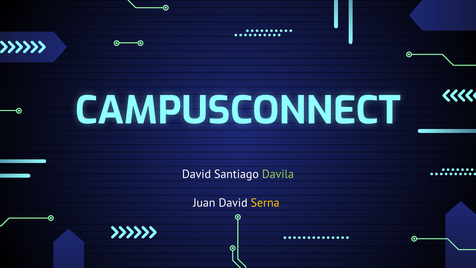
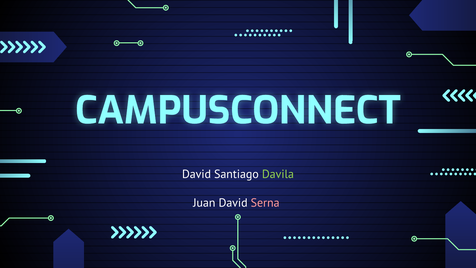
Serna colour: yellow -> pink
